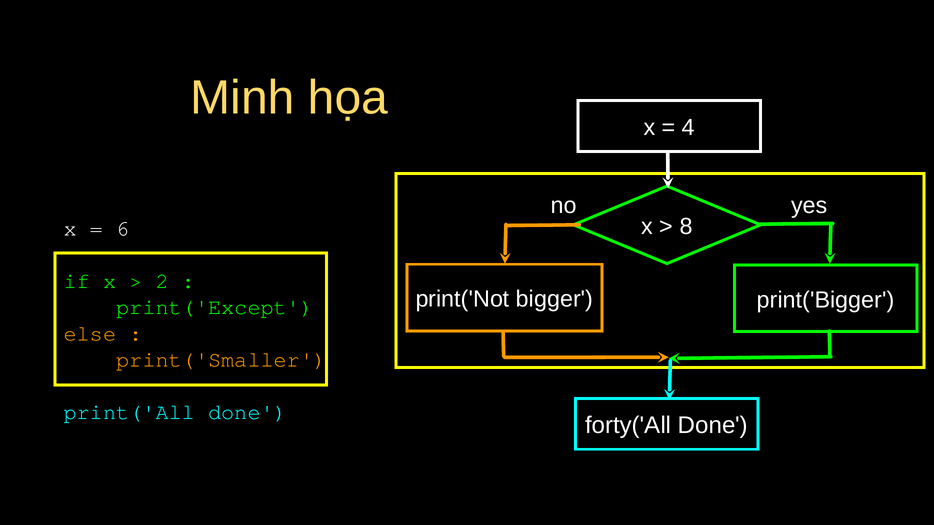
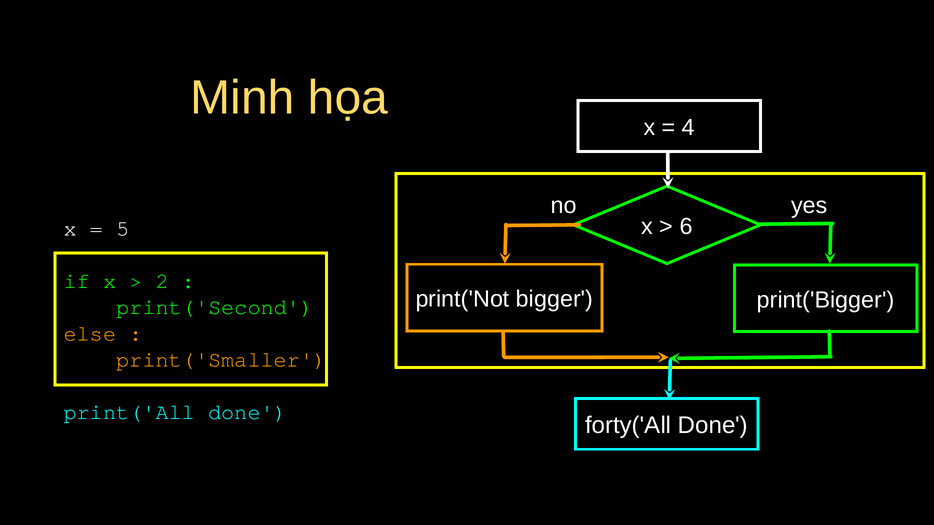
8: 8 -> 6
6: 6 -> 5
print('Except: print('Except -> print('Second
